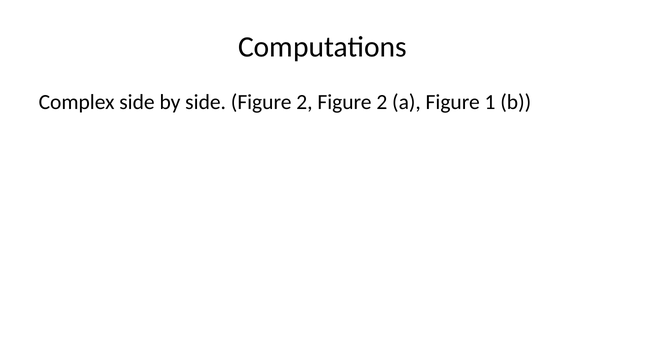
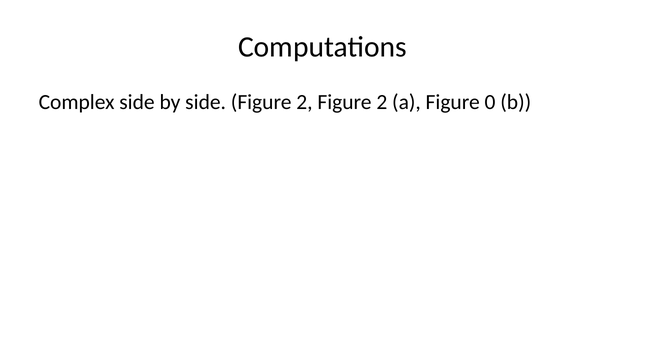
1: 1 -> 0
